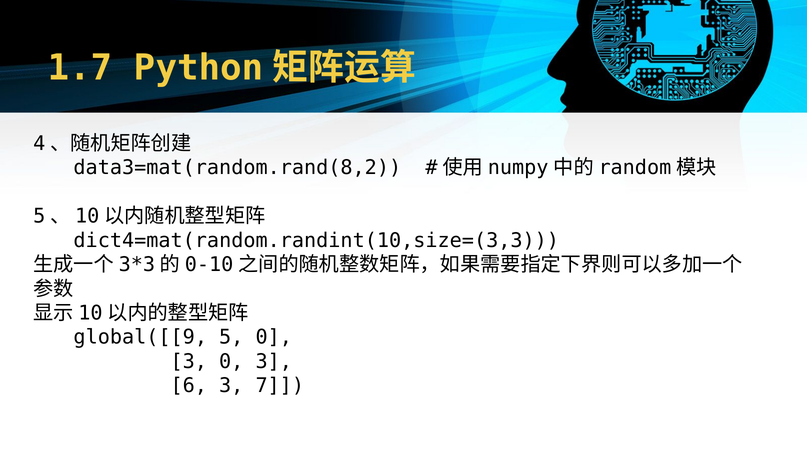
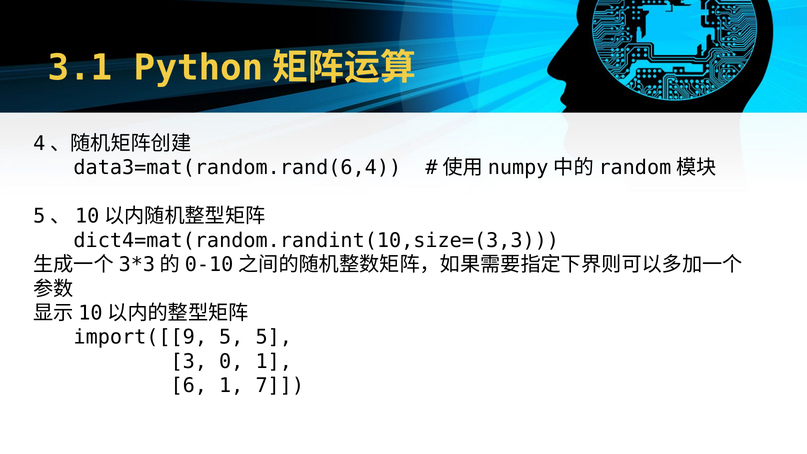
1.7: 1.7 -> 3.1
data3=mat(random.rand(8,2: data3=mat(random.rand(8,2 -> data3=mat(random.rand(6,4
global([[9: global([[9 -> import([[9
5 0: 0 -> 5
3 0 3: 3 -> 1
6 3: 3 -> 1
